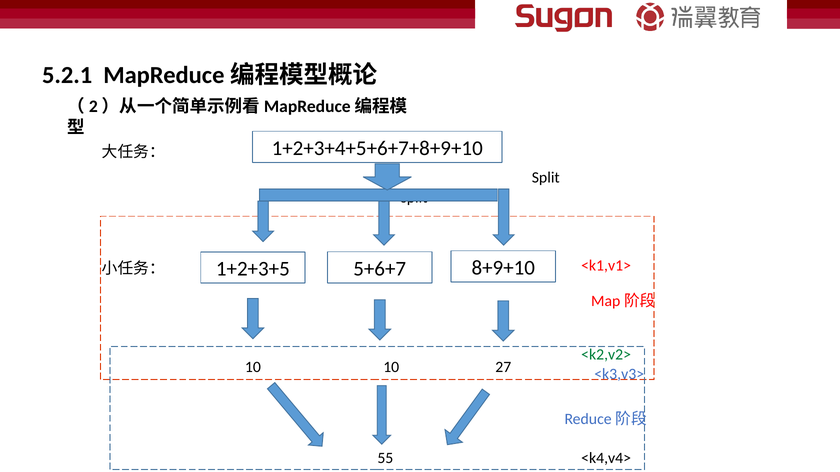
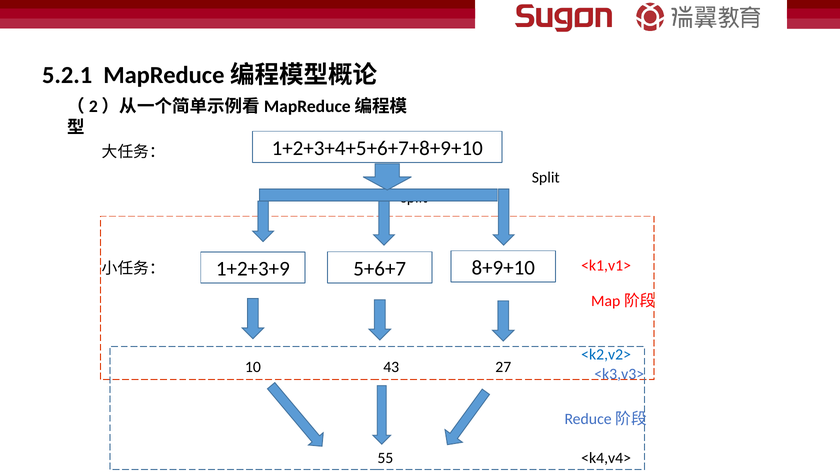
1+2+3+5: 1+2+3+5 -> 1+2+3+9
<k2,v2> colour: green -> blue
10 10: 10 -> 43
